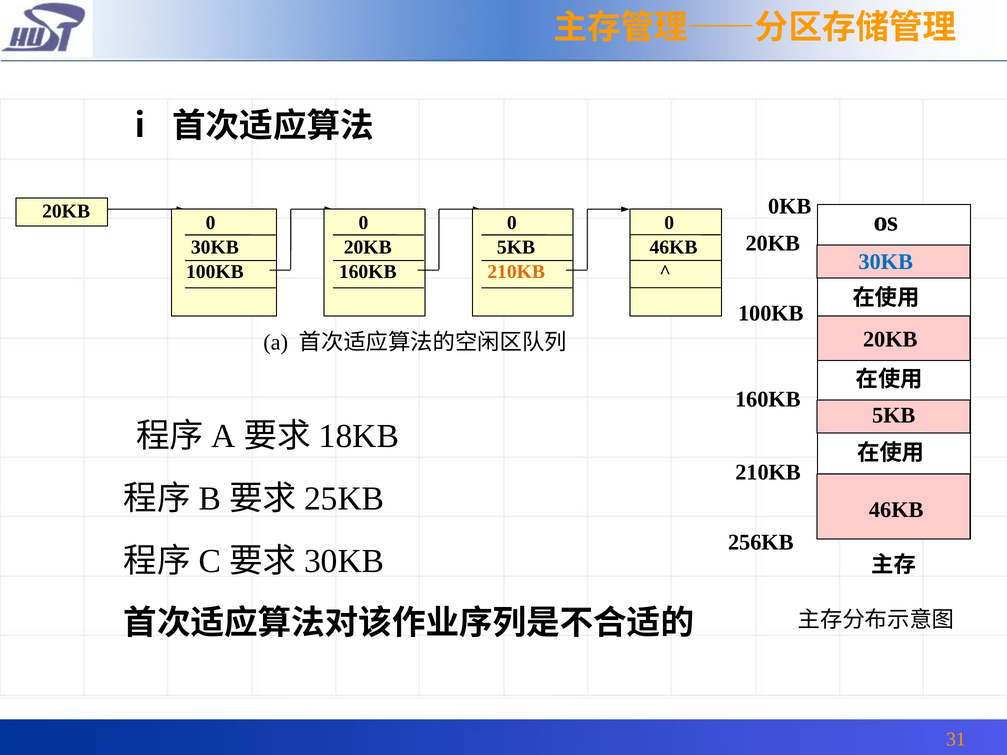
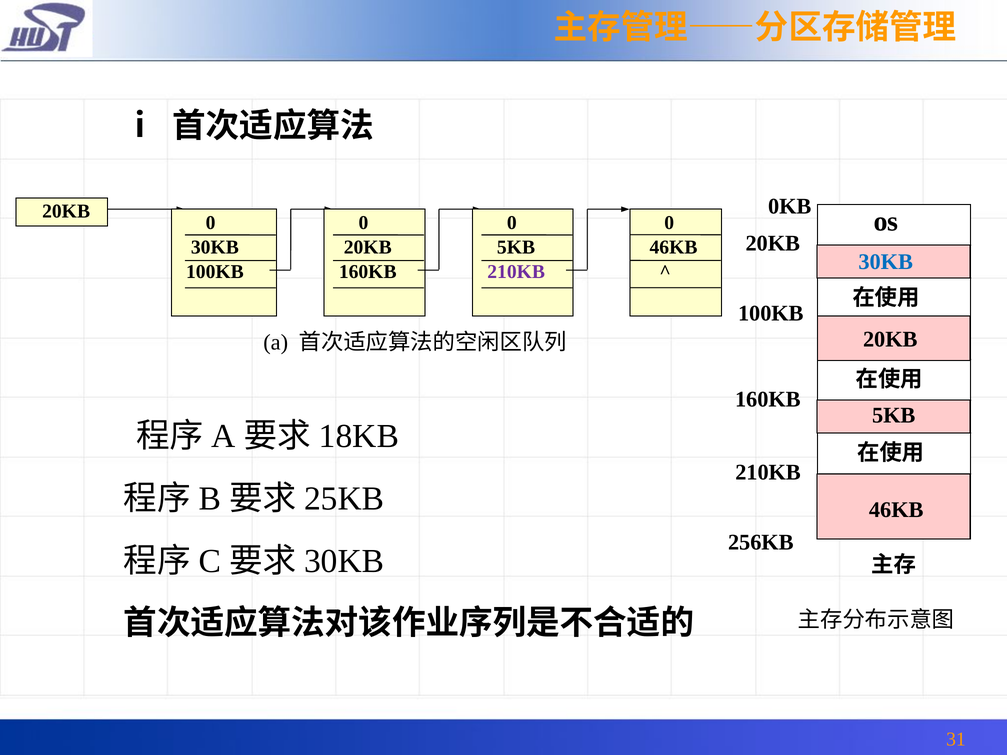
210KB at (516, 272) colour: orange -> purple
